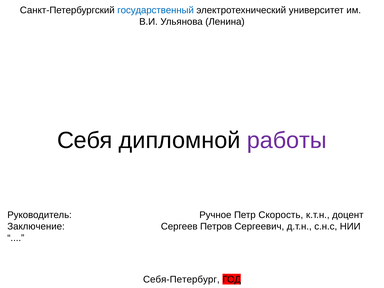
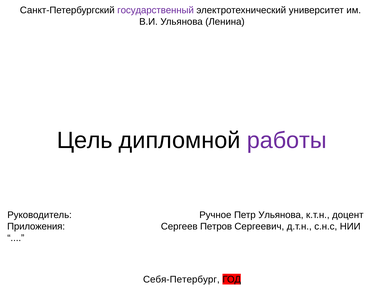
государственный colour: blue -> purple
Себя: Себя -> Цель
Петр Скорость: Скорость -> Ульянова
Заключение: Заключение -> Приложения
